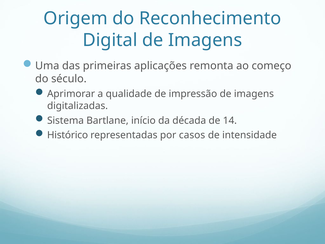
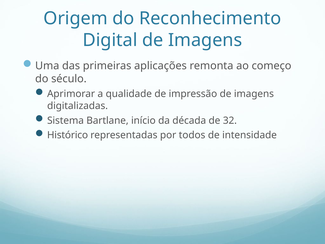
14: 14 -> 32
casos: casos -> todos
